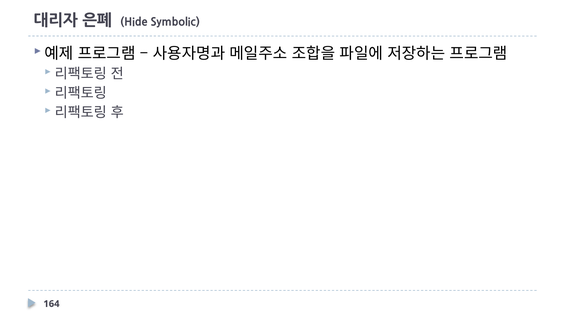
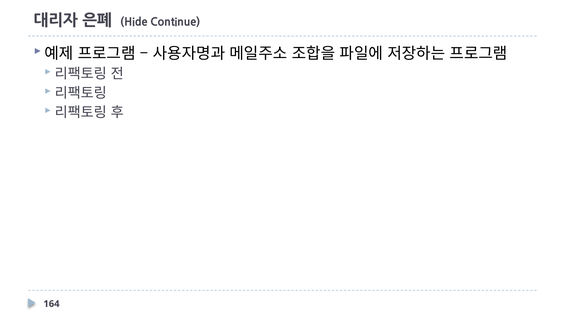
Symbolic: Symbolic -> Continue
